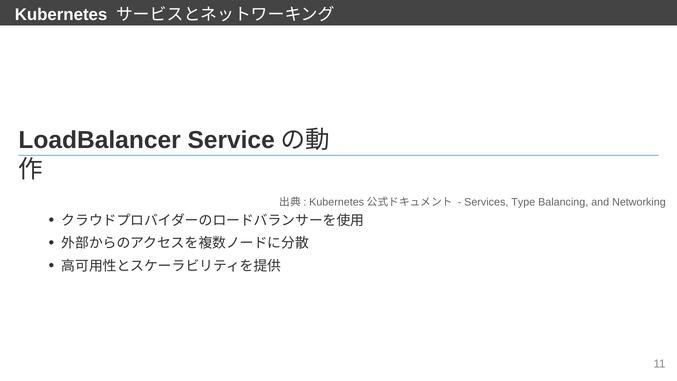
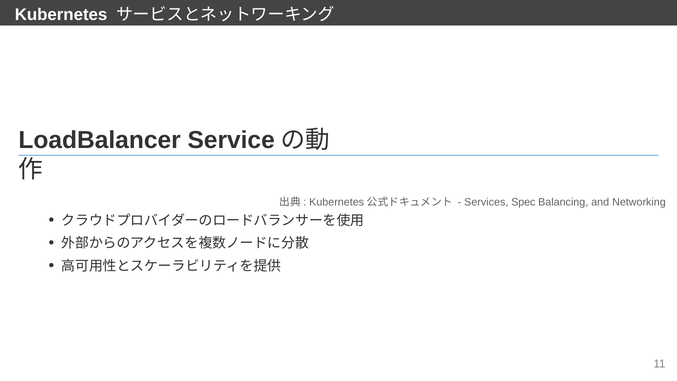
Type: Type -> Spec
